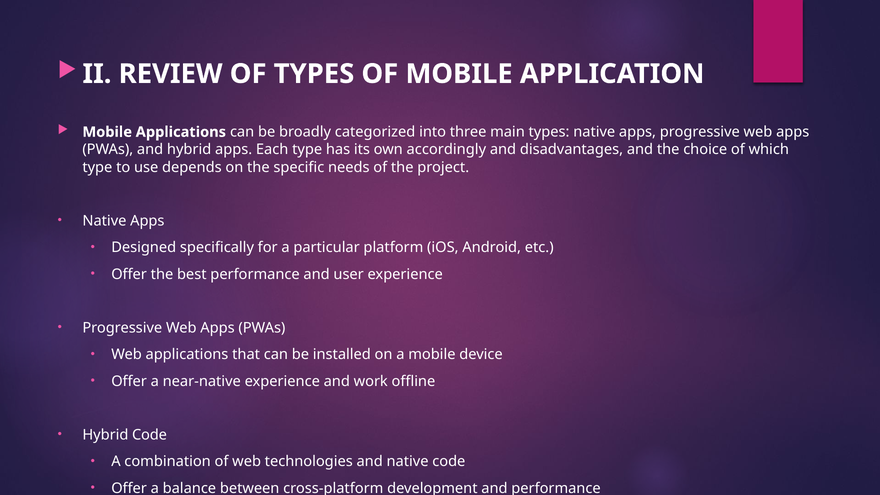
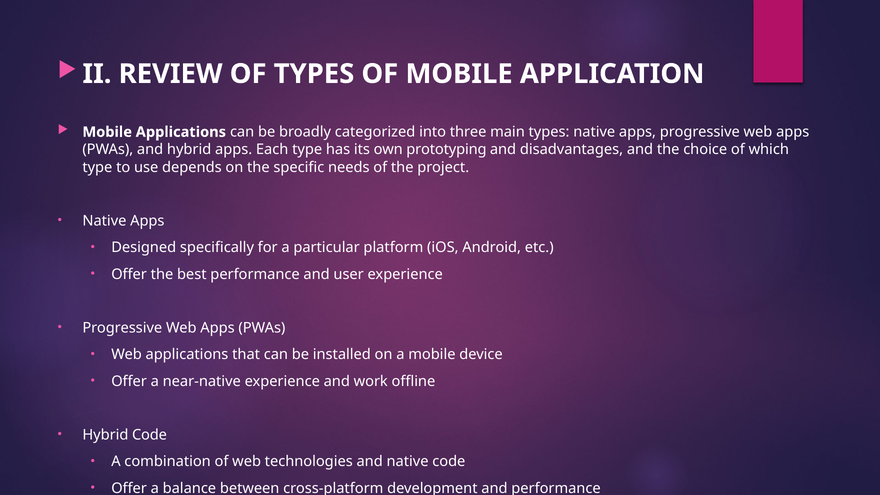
accordingly: accordingly -> prototyping
